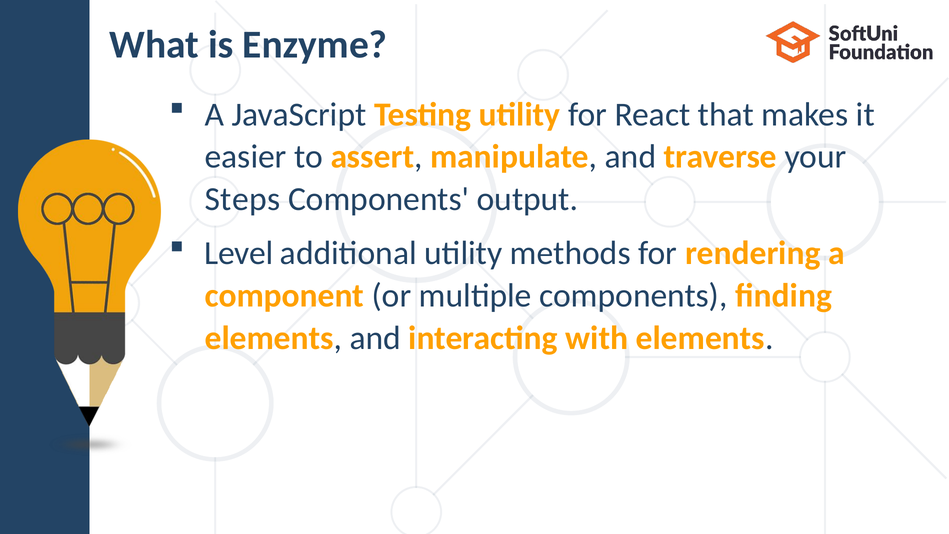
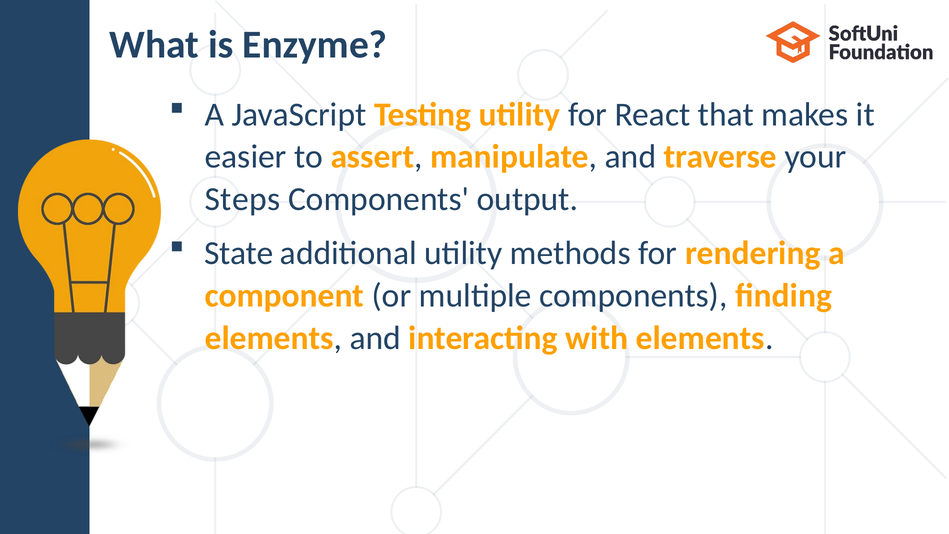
Level: Level -> State
